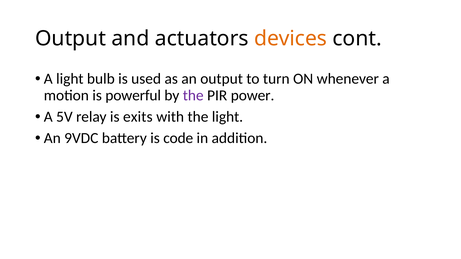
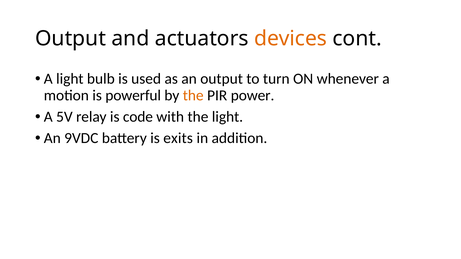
the at (193, 96) colour: purple -> orange
exits: exits -> code
code: code -> exits
